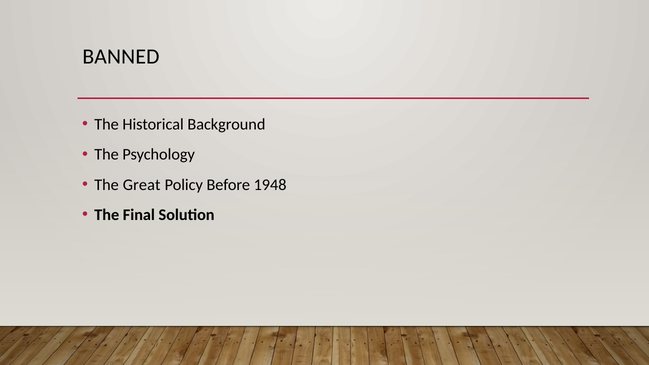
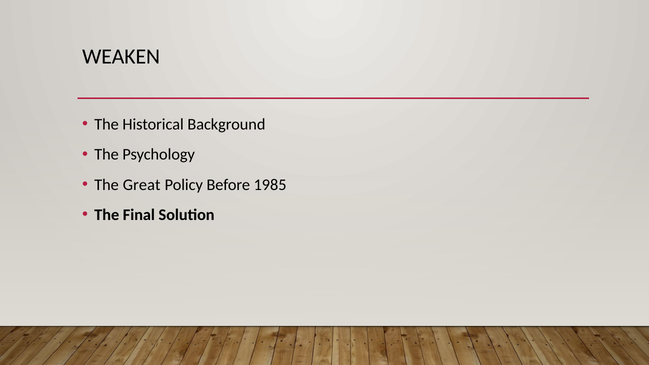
BANNED: BANNED -> WEAKEN
1948: 1948 -> 1985
